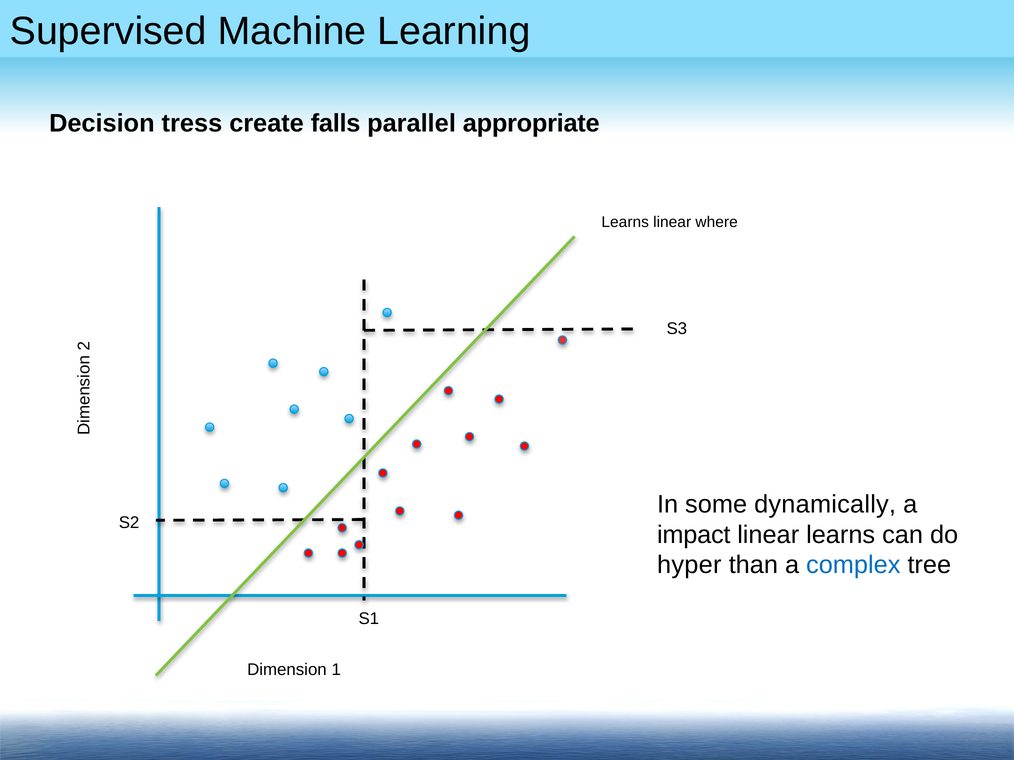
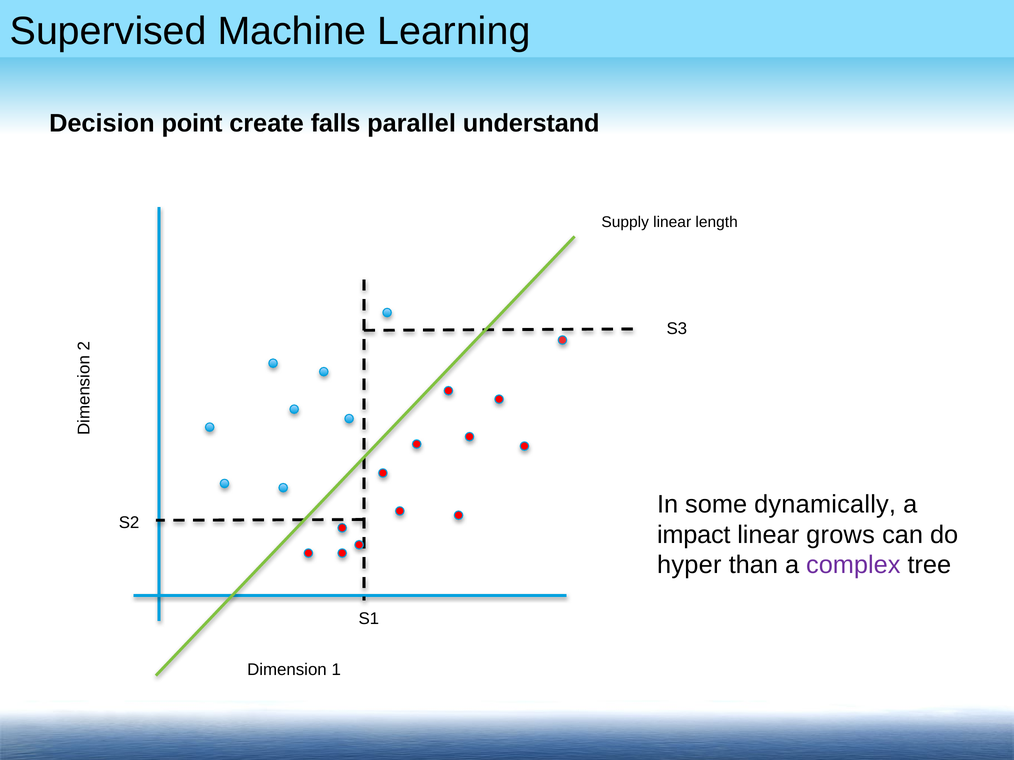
tress: tress -> point
appropriate: appropriate -> understand
Learns at (625, 222): Learns -> Supply
where: where -> length
linear learns: learns -> grows
complex colour: blue -> purple
